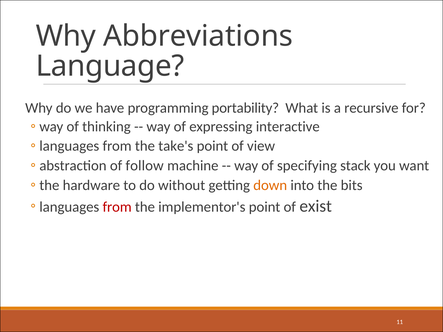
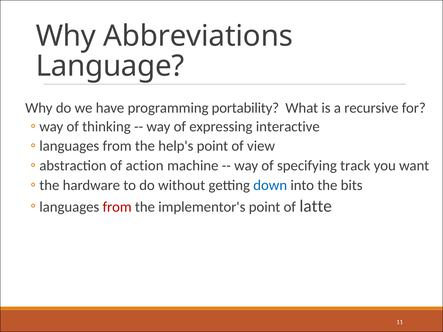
take's: take's -> help's
follow: follow -> action
stack: stack -> track
down colour: orange -> blue
exist: exist -> latte
